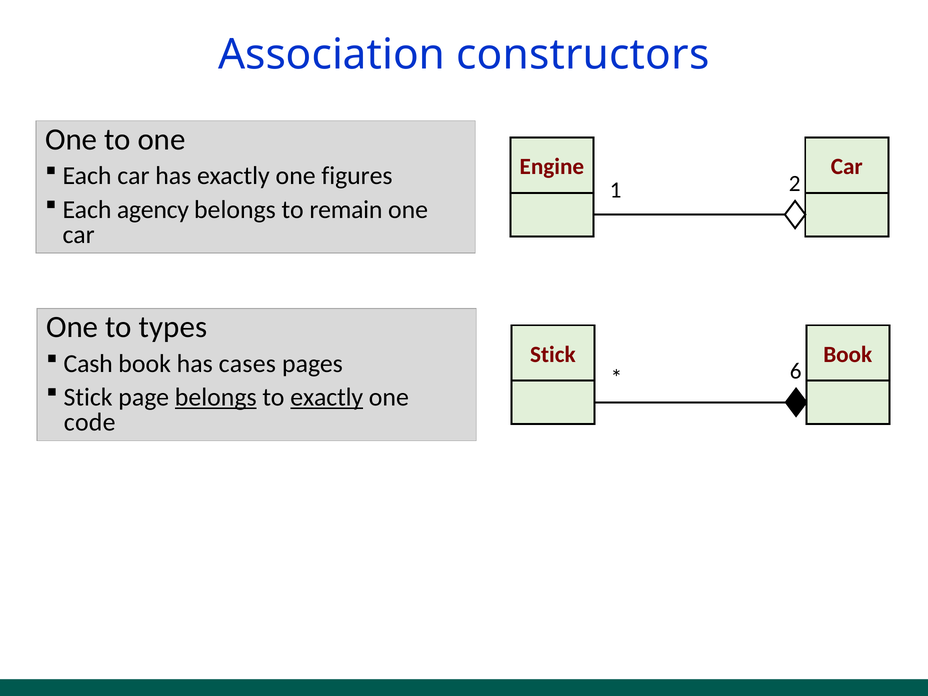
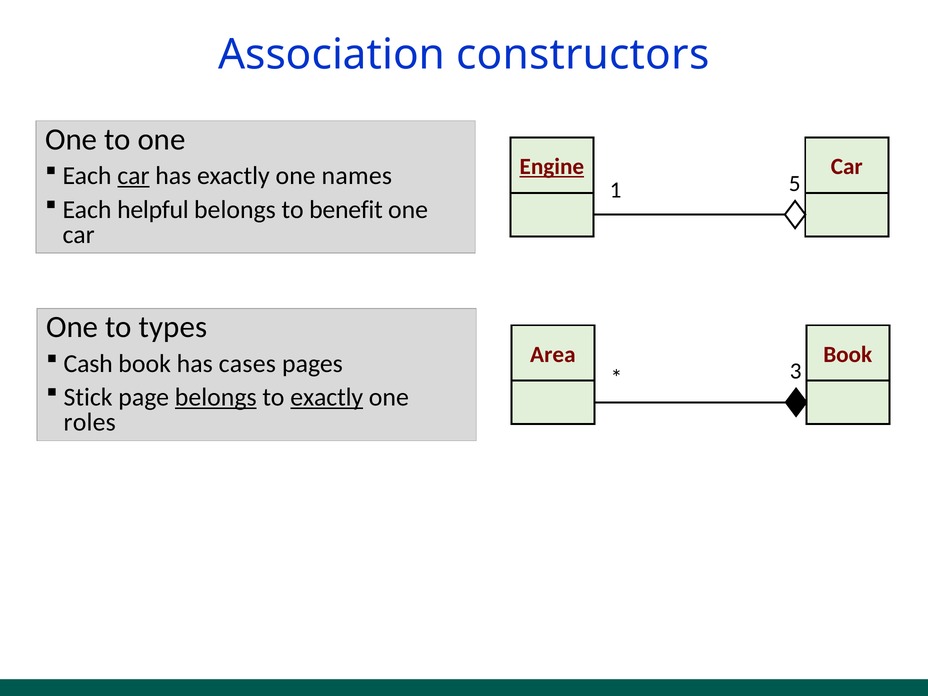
Engine underline: none -> present
car at (133, 176) underline: none -> present
figures: figures -> names
2: 2 -> 5
agency: agency -> helpful
remain: remain -> benefit
Stick at (553, 355): Stick -> Area
6: 6 -> 3
code: code -> roles
